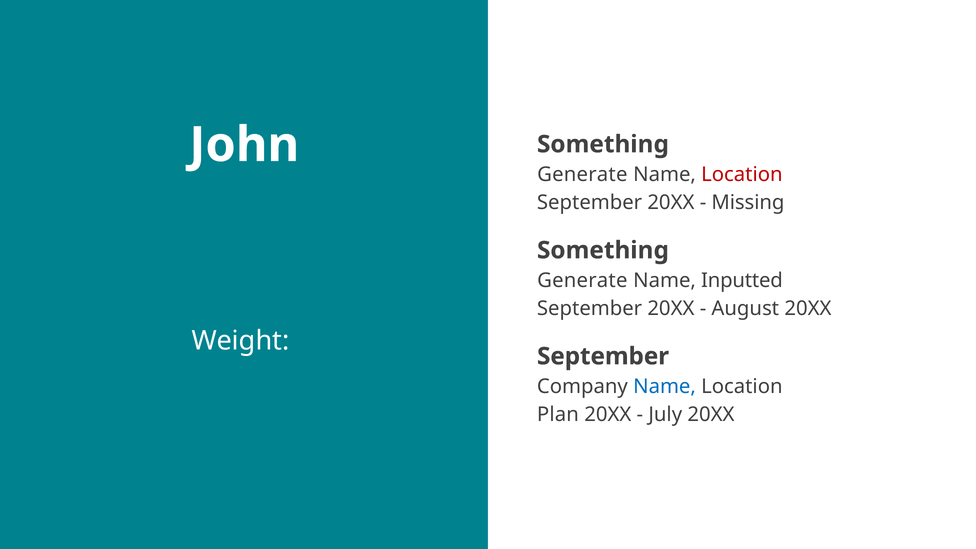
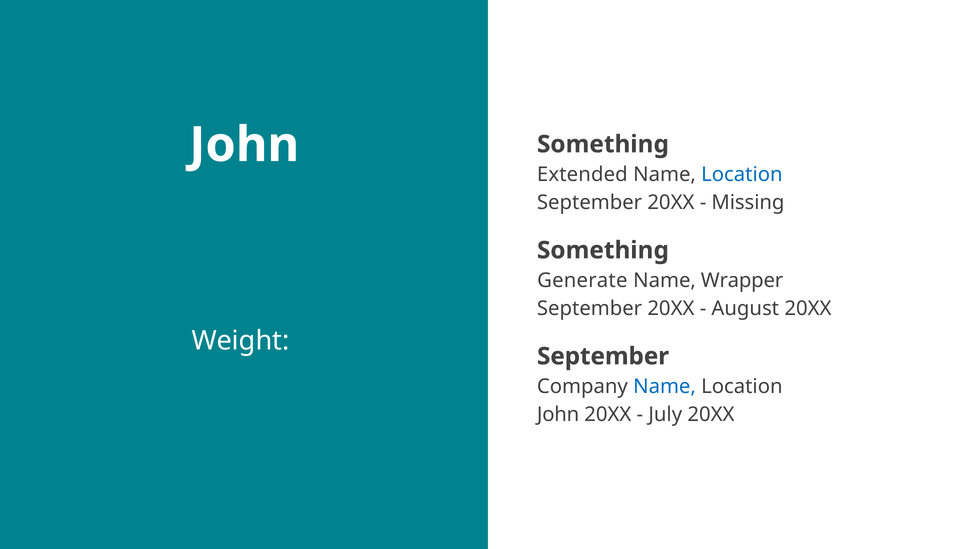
Generate at (582, 175): Generate -> Extended
Location at (742, 175) colour: red -> blue
Inputted: Inputted -> Wrapper
Plan at (558, 415): Plan -> John
